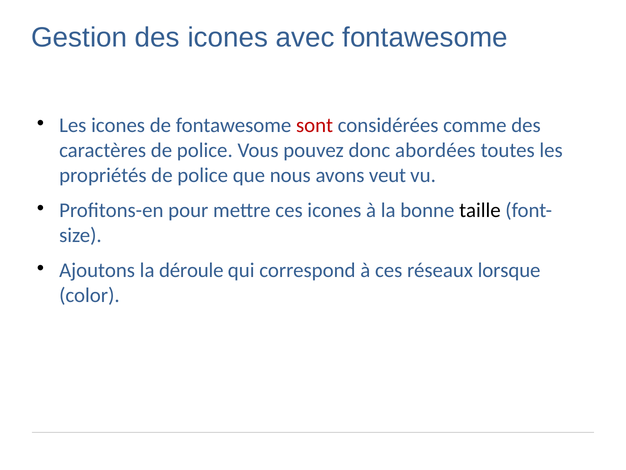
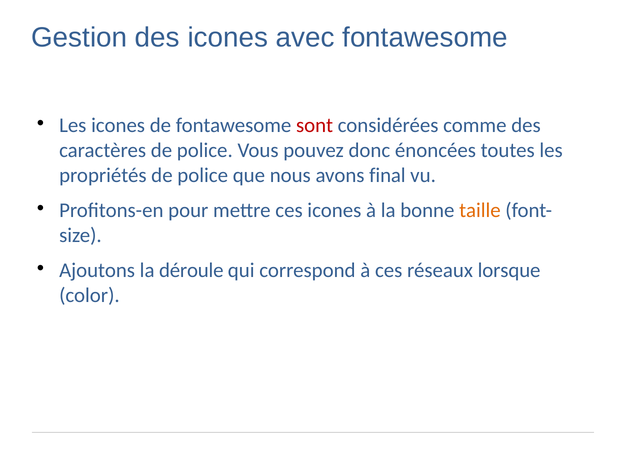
abordées: abordées -> énoncées
veut: veut -> final
taille colour: black -> orange
